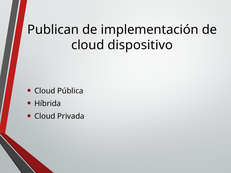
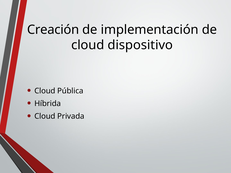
Publican: Publican -> Creación
